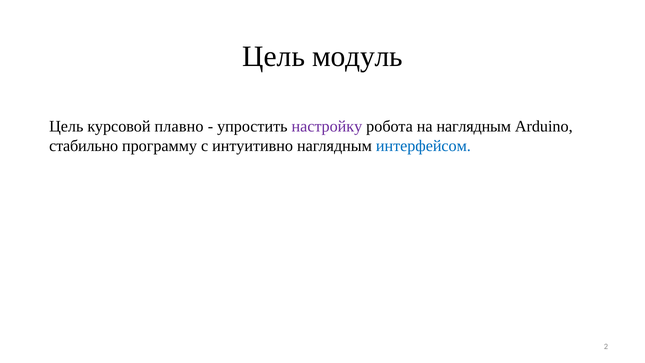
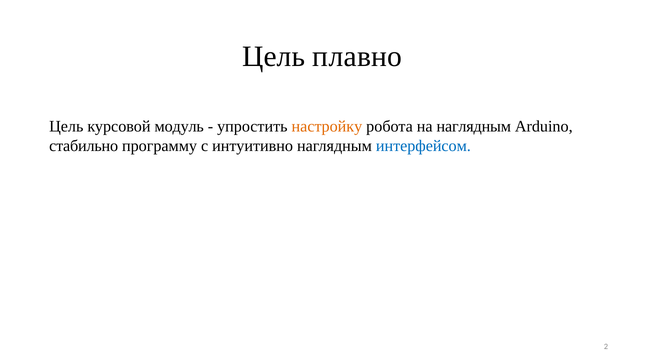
модуль: модуль -> плавно
плавно: плавно -> модуль
настройку colour: purple -> orange
